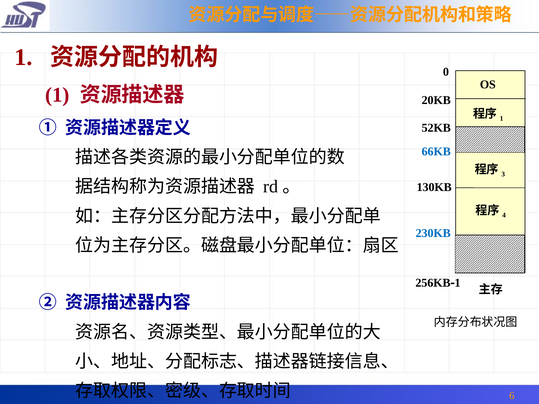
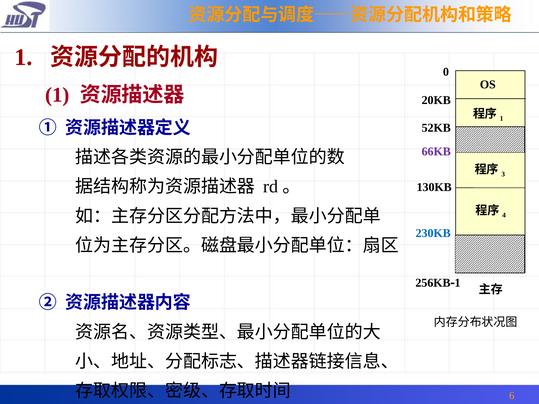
66KB colour: blue -> purple
